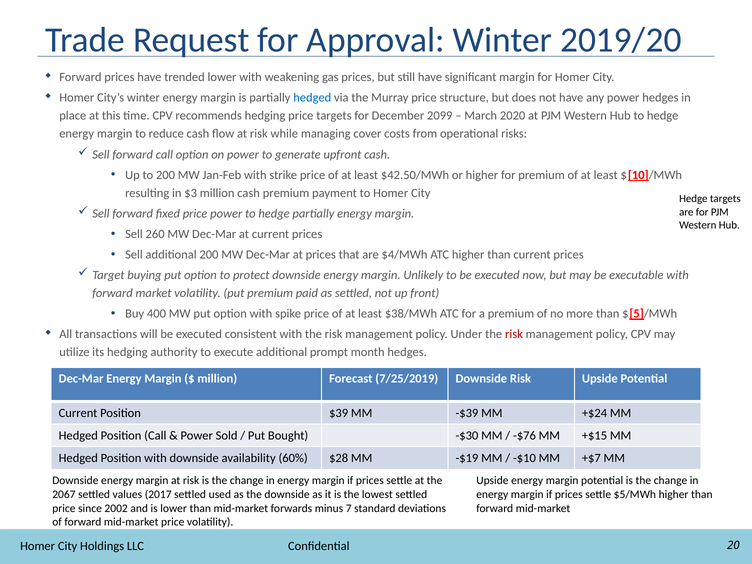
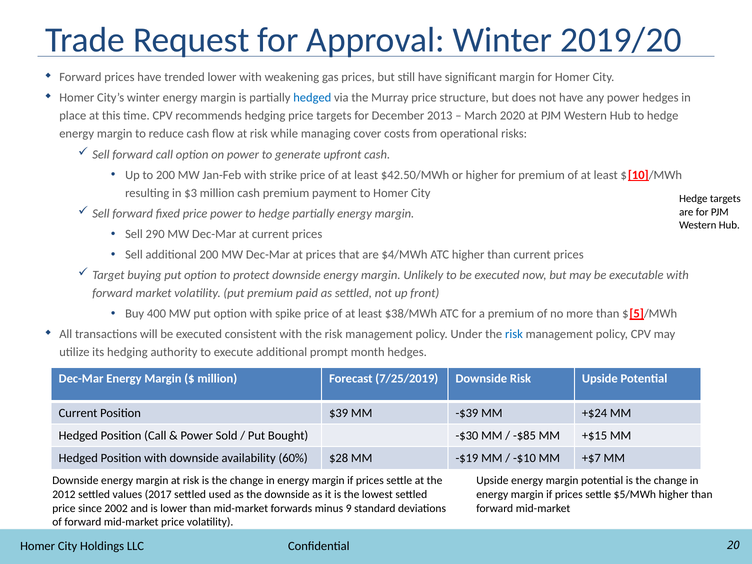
2099: 2099 -> 2013
260: 260 -> 290
risk at (514, 334) colour: red -> blue
-$76: -$76 -> -$85
2067: 2067 -> 2012
7: 7 -> 9
